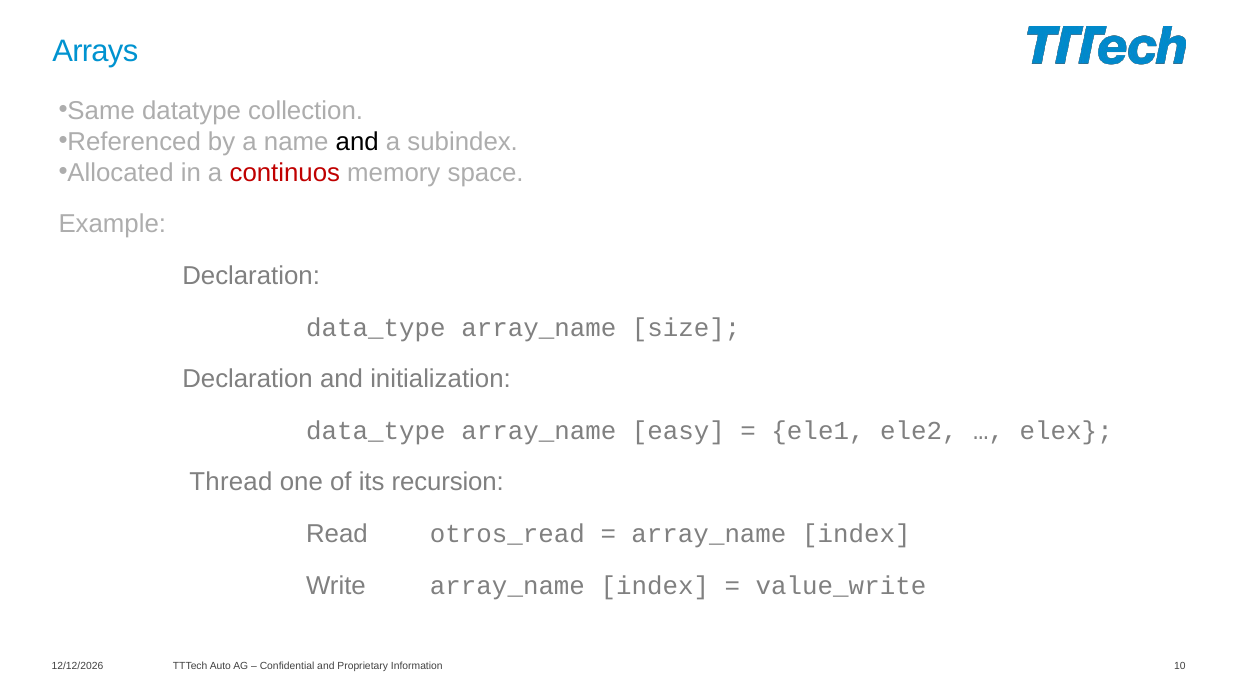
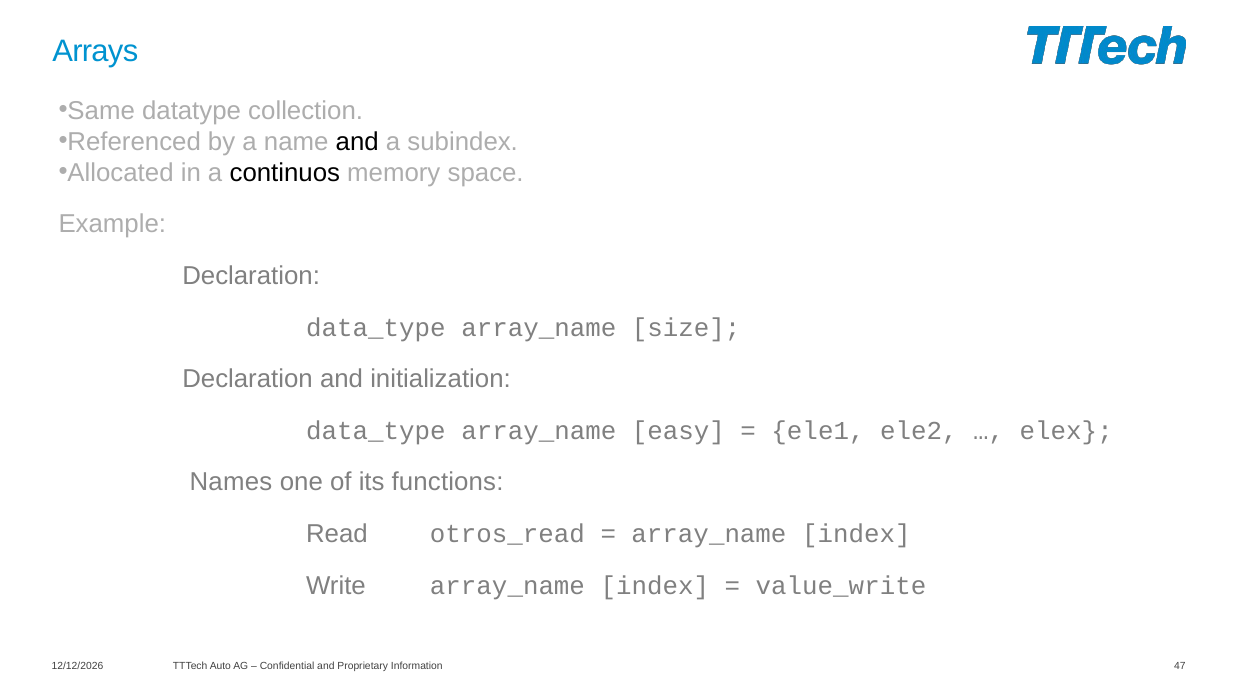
continuos colour: red -> black
Thread: Thread -> Names
recursion: recursion -> functions
10: 10 -> 47
